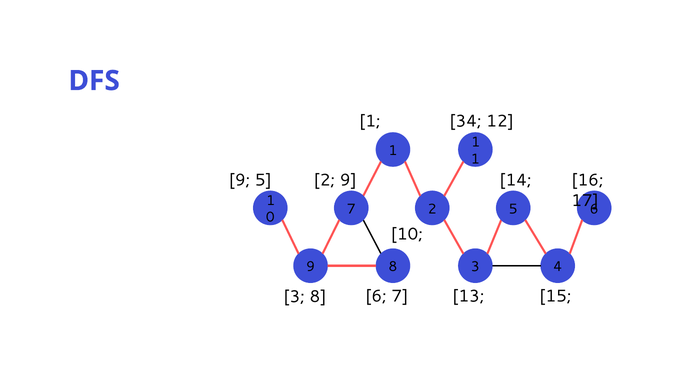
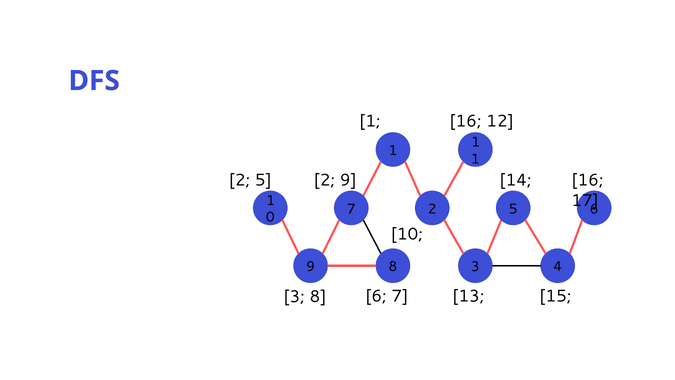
34 at (465, 121): 34 -> 16
9 at (239, 180): 9 -> 2
